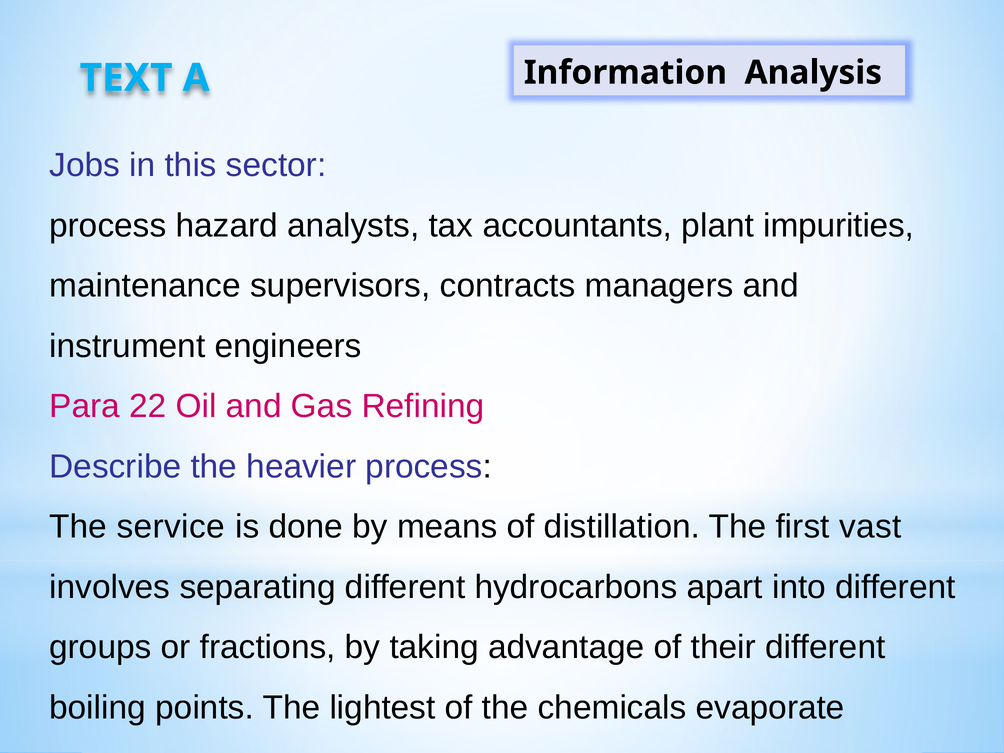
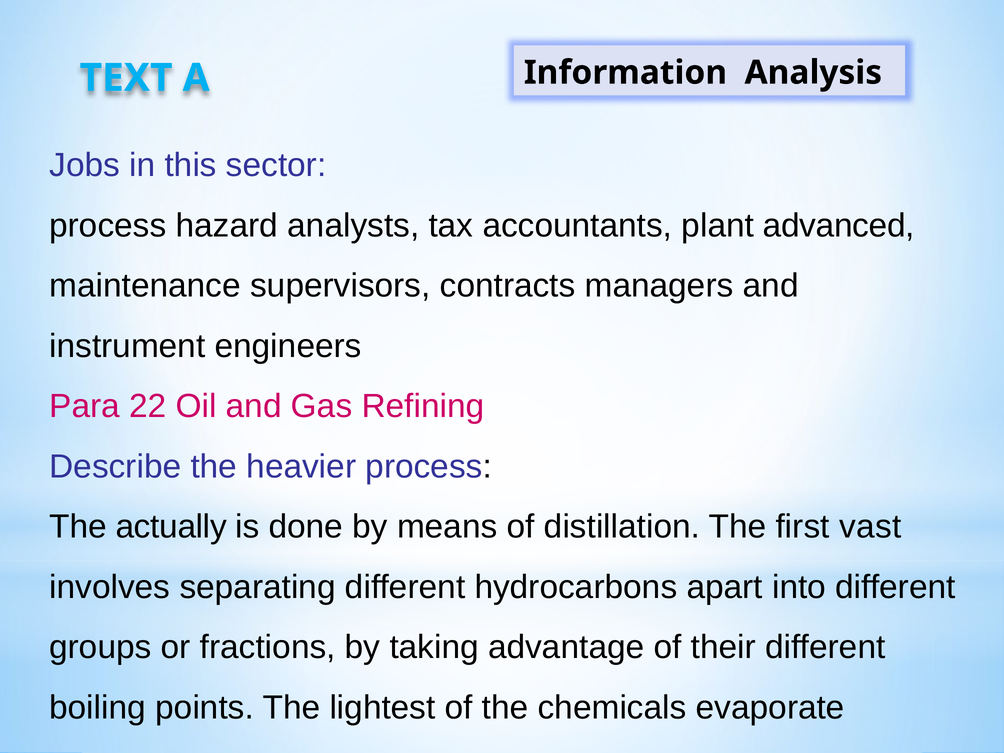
impurities: impurities -> advanced
service: service -> actually
